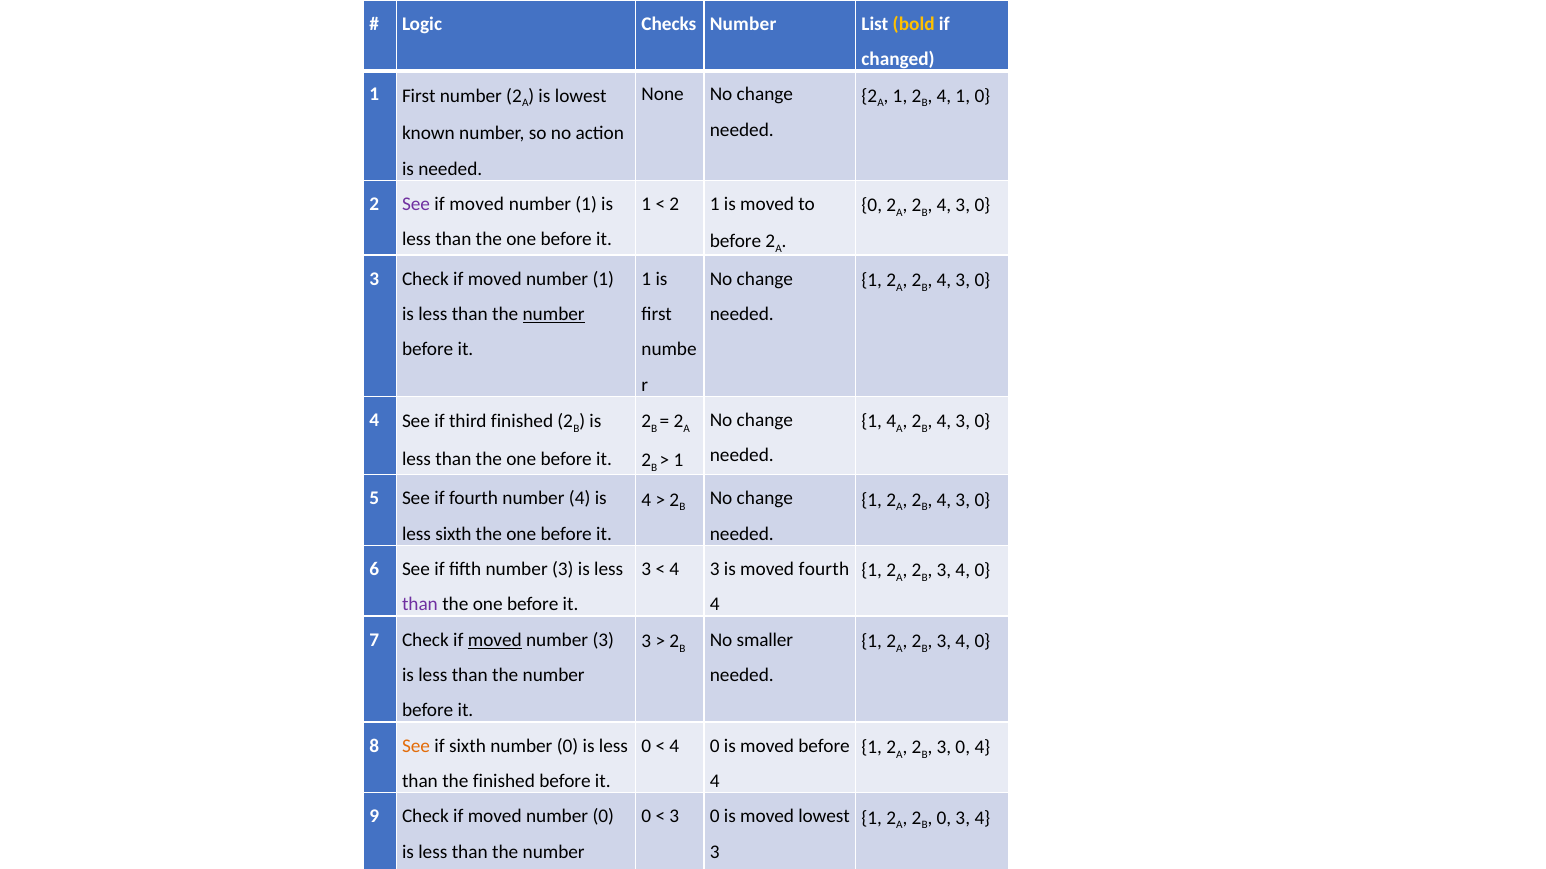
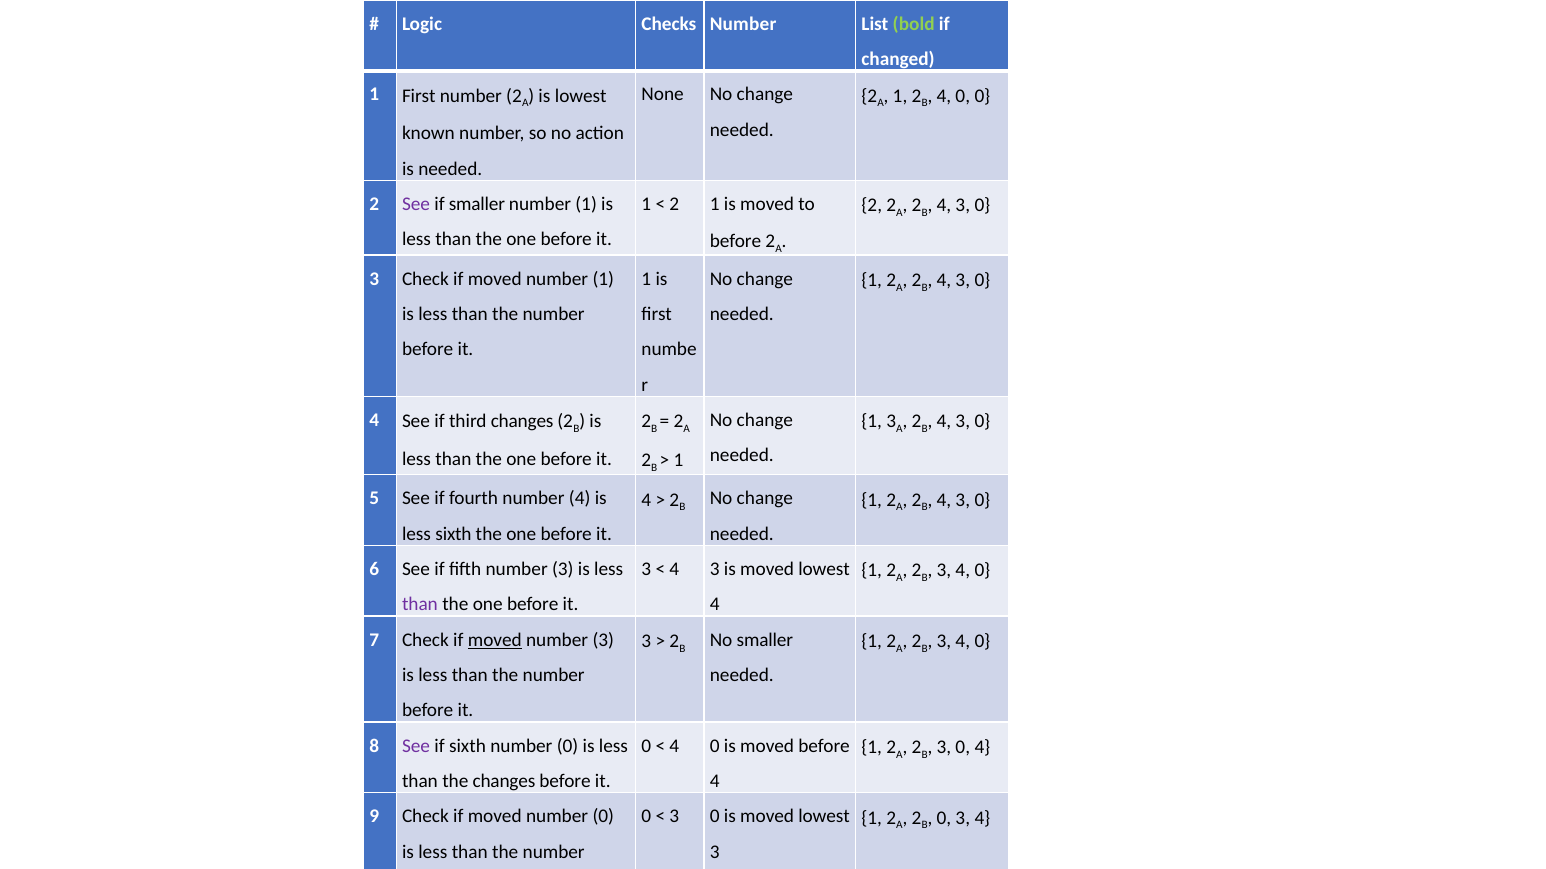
bold colour: yellow -> light green
1 at (963, 96): 1 -> 0
moved at (477, 204): moved -> smaller
0 at (872, 206): 0 -> 2
number at (554, 314) underline: present -> none
third finished: finished -> changes
1 4: 4 -> 3
3 is moved fourth: fourth -> lowest
See at (416, 746) colour: orange -> purple
the finished: finished -> changes
